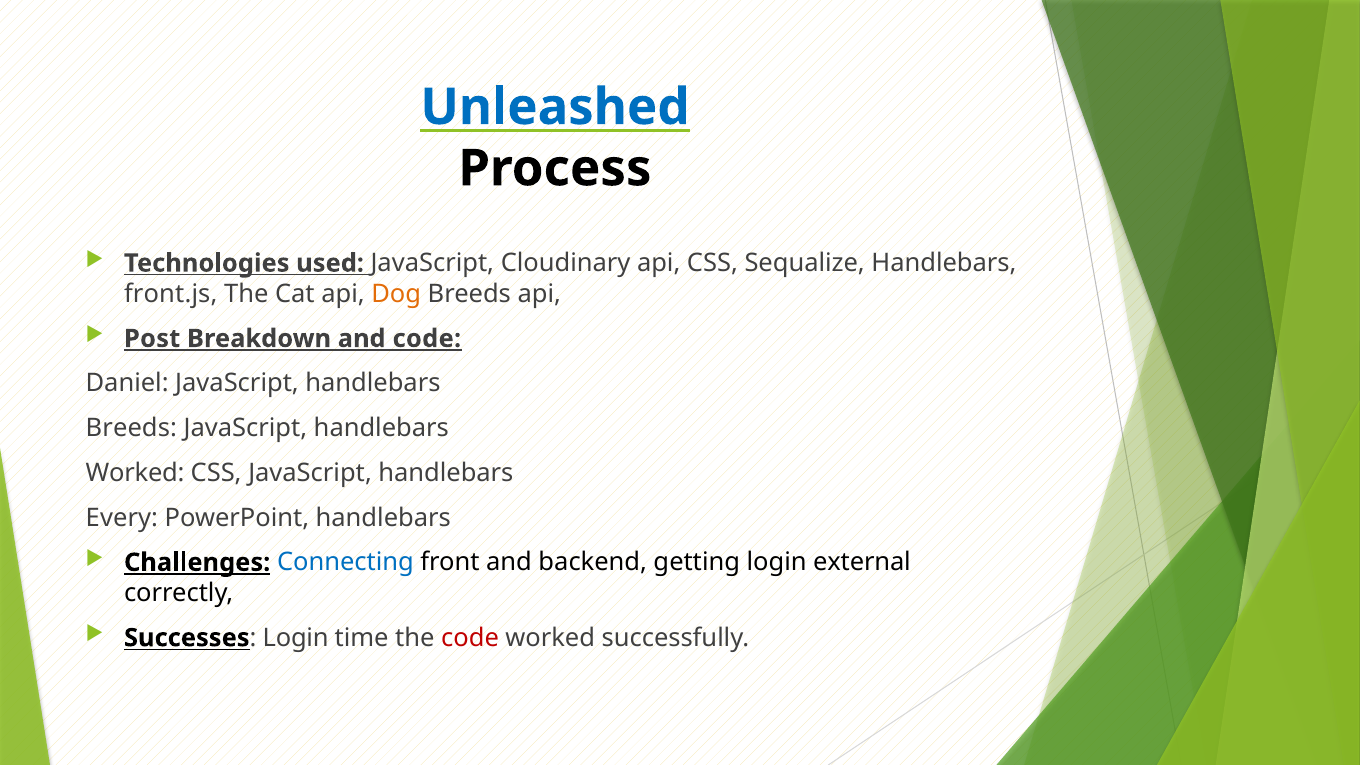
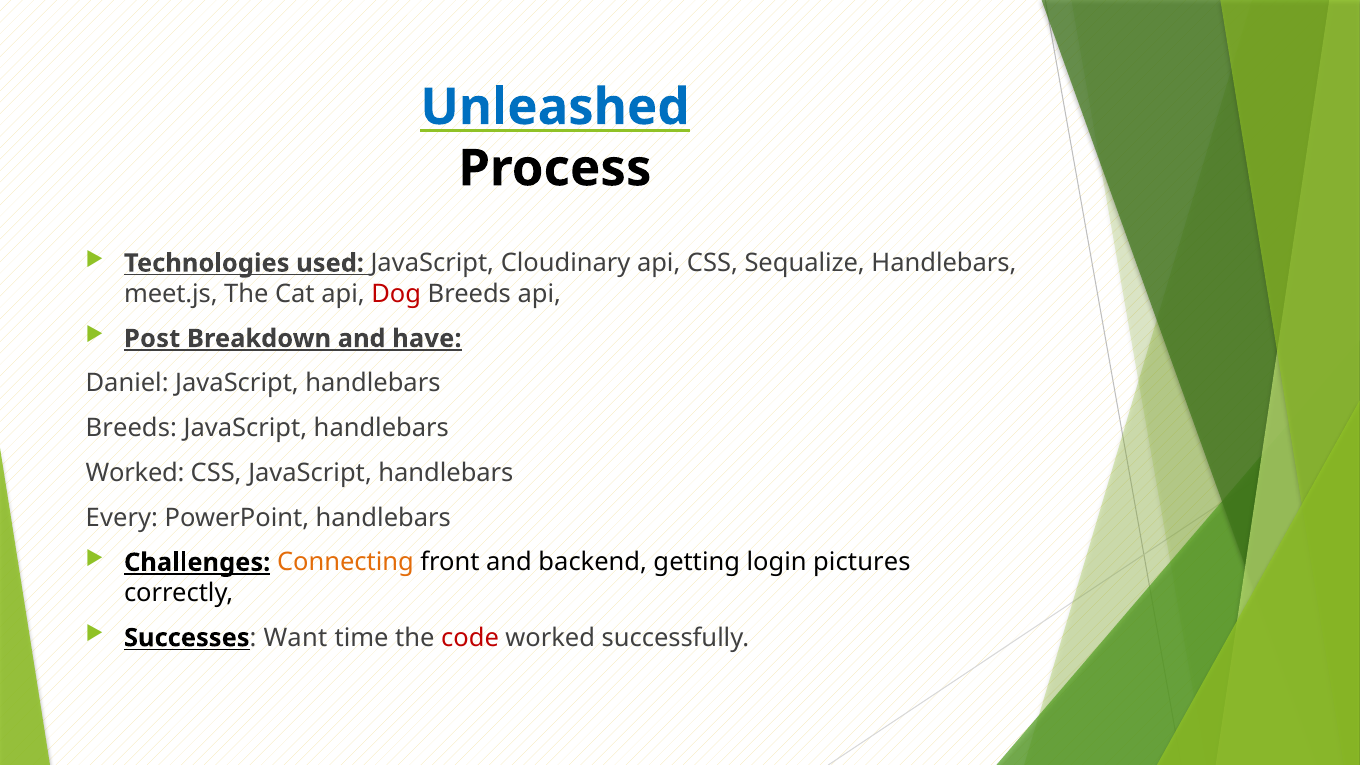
front.js: front.js -> meet.js
Dog colour: orange -> red
and code: code -> have
Connecting colour: blue -> orange
external: external -> pictures
Login at (296, 638): Login -> Want
